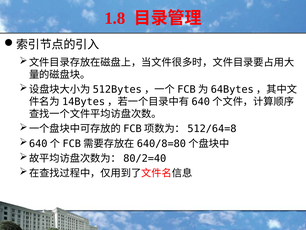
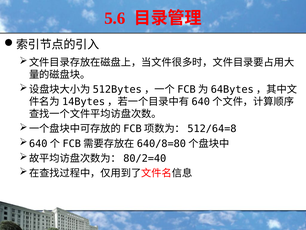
1.8: 1.8 -> 5.6
